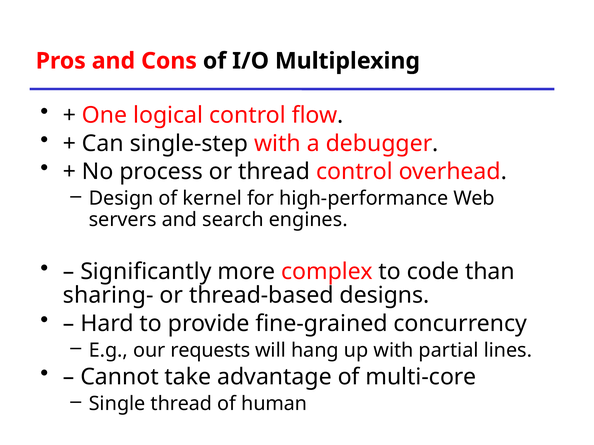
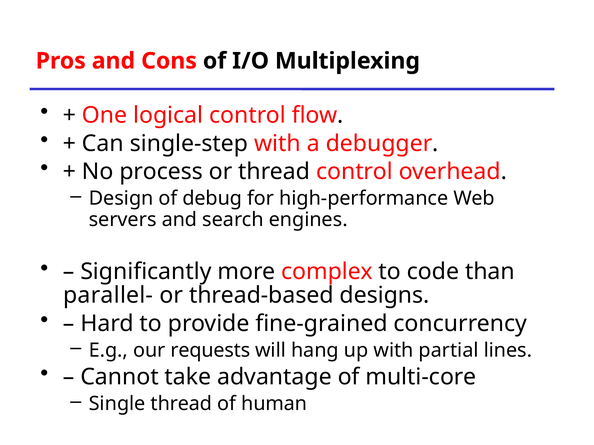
kernel: kernel -> debug
sharing-: sharing- -> parallel-
